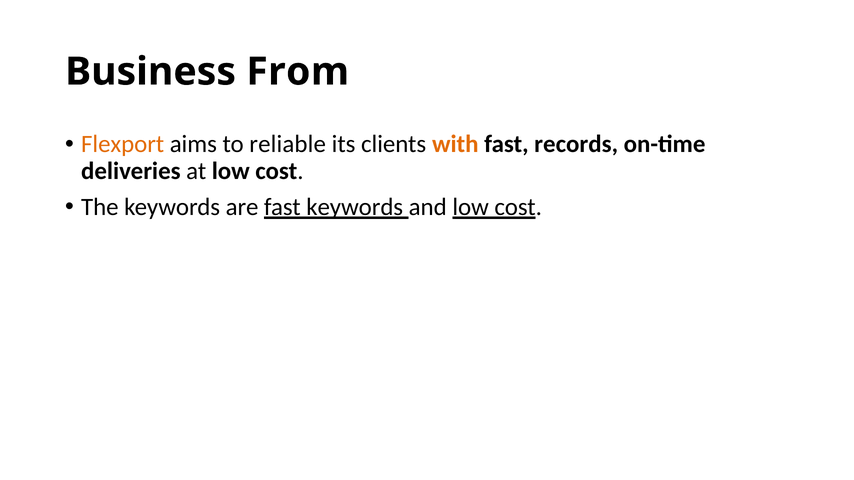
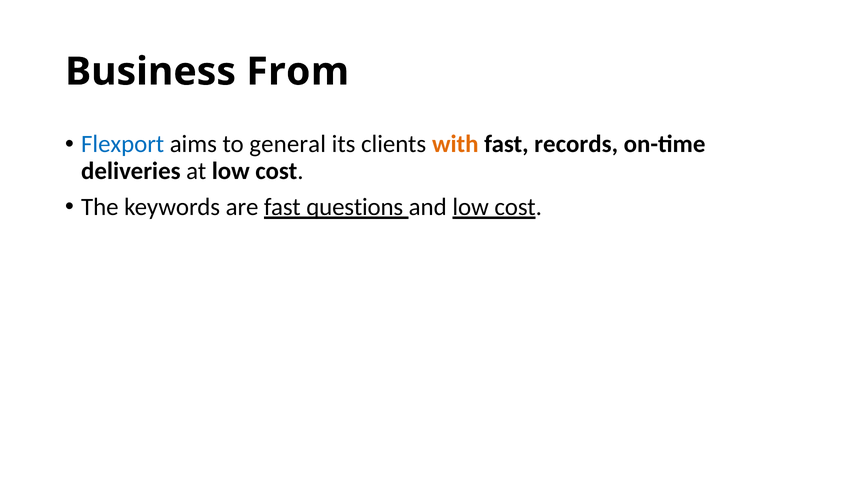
Flexport colour: orange -> blue
reliable: reliable -> general
fast keywords: keywords -> questions
